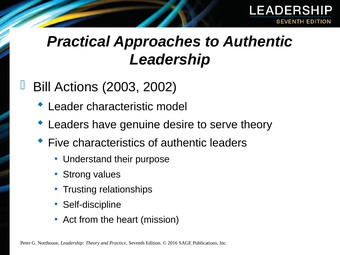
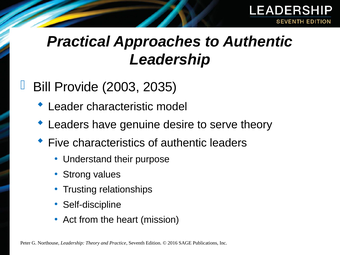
Actions: Actions -> Provide
2002: 2002 -> 2035
